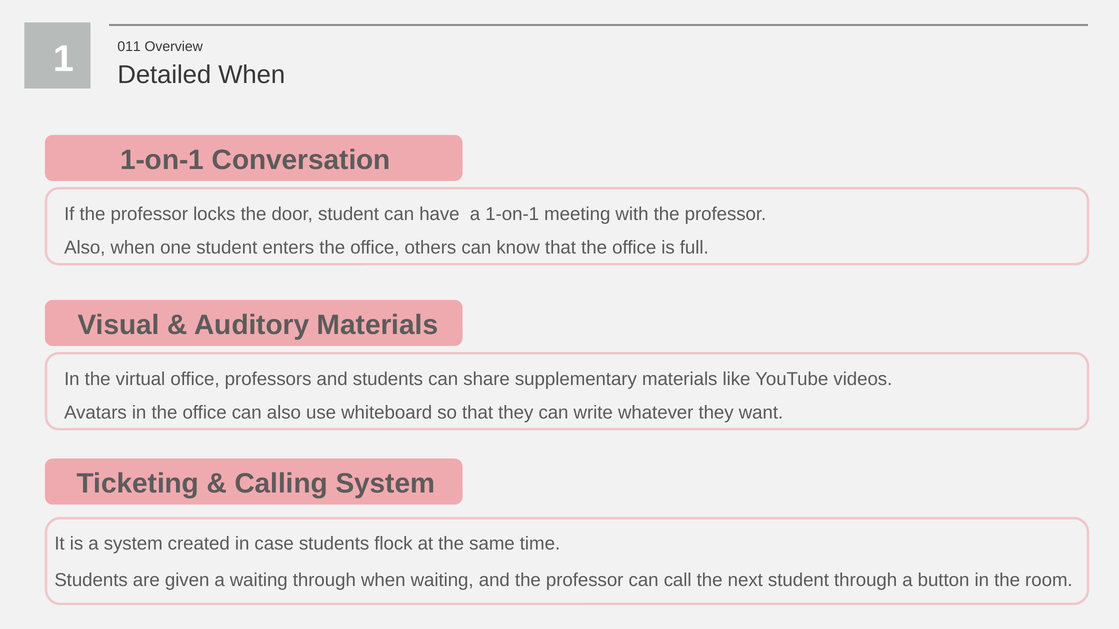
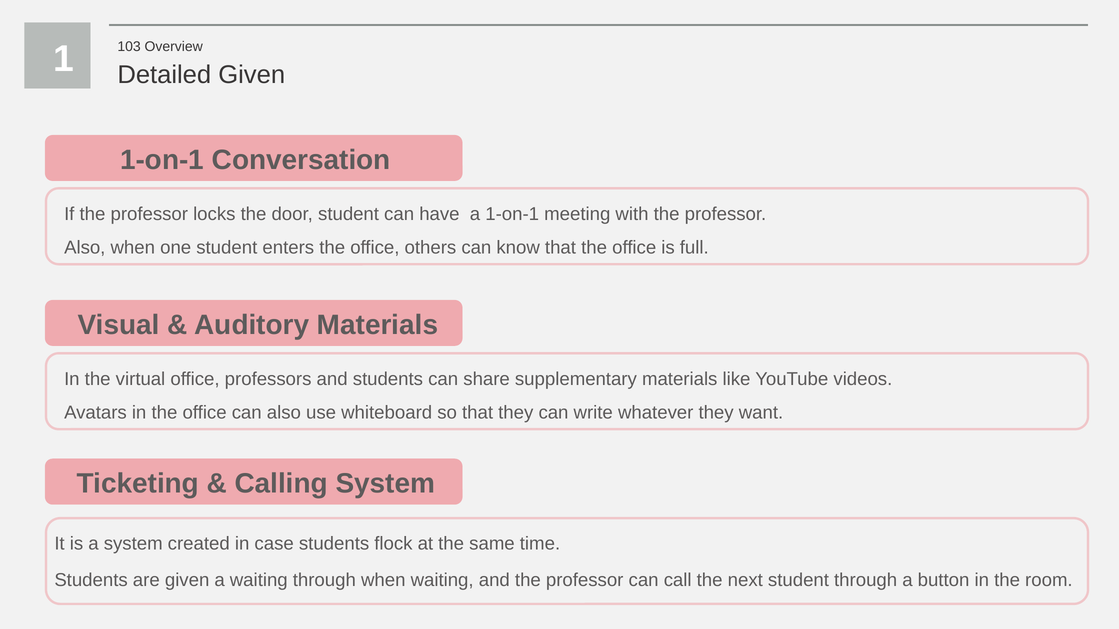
011: 011 -> 103
Detailed When: When -> Given
